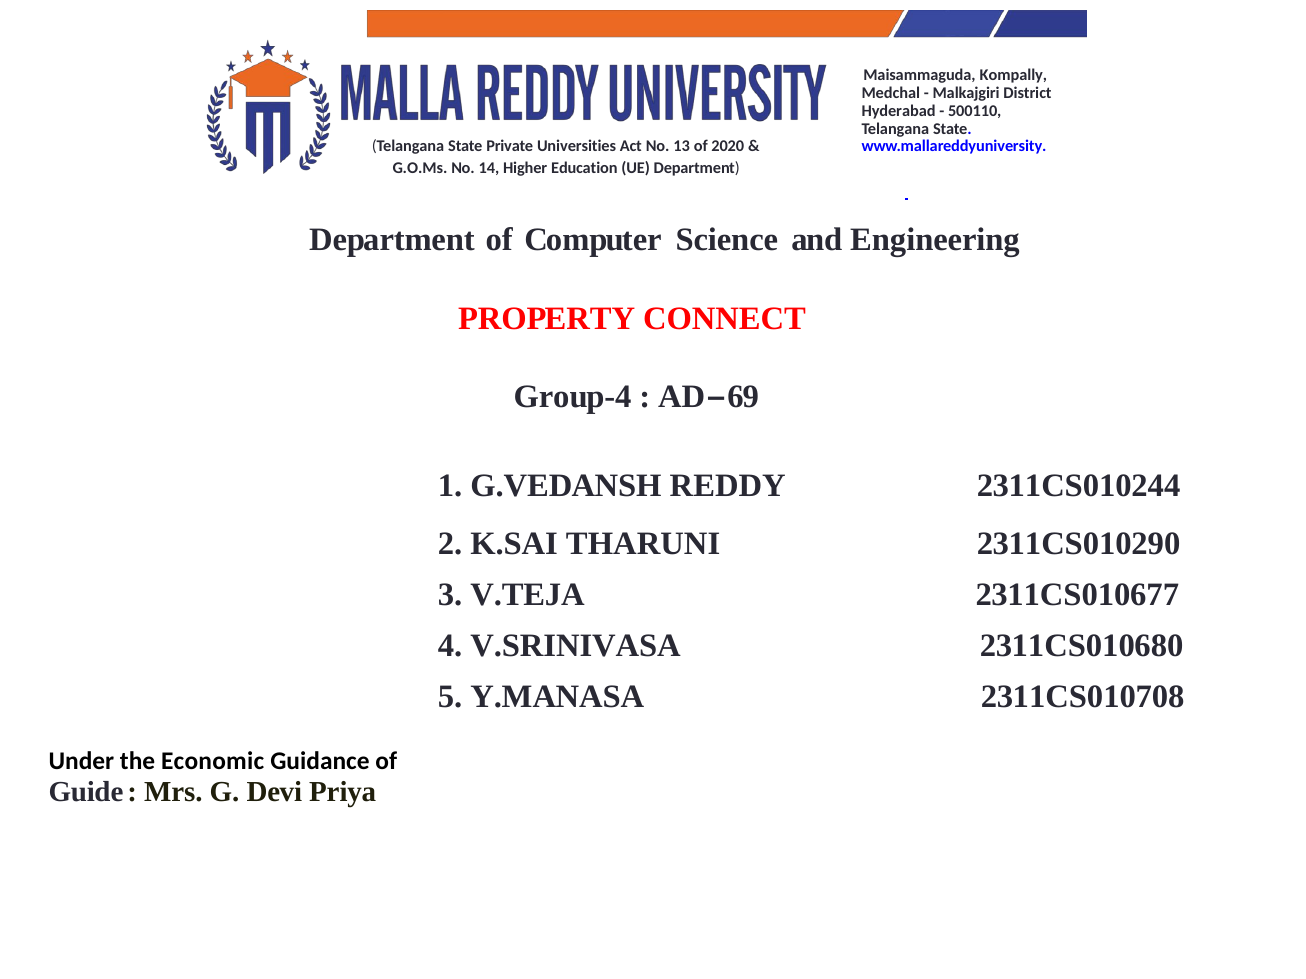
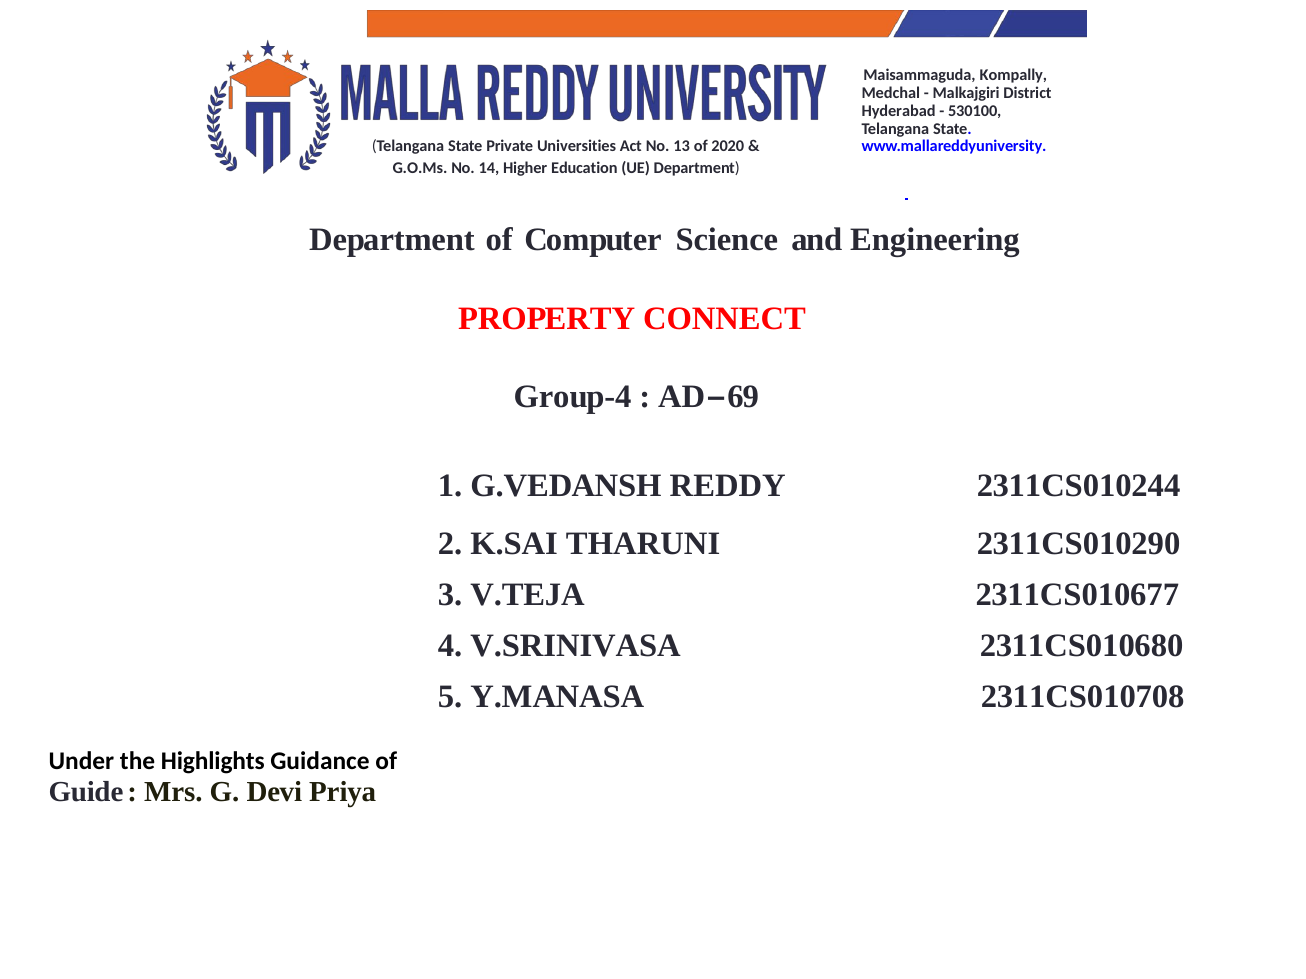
500110: 500110 -> 530100
Economic: Economic -> Highlights
